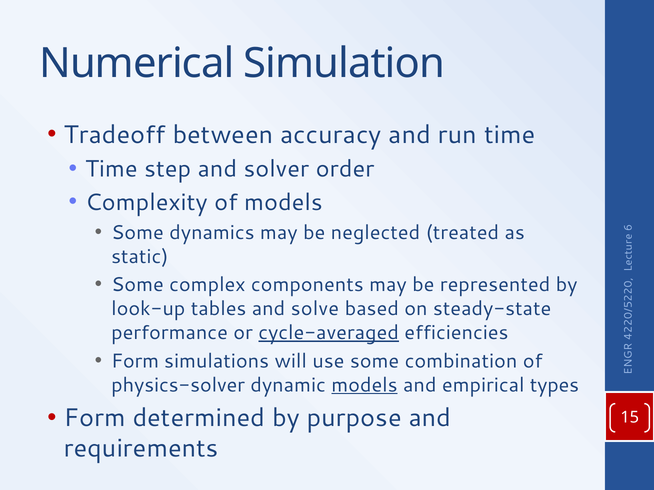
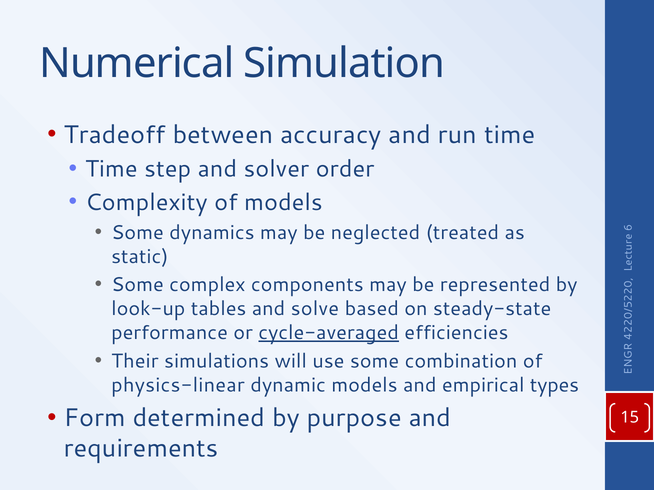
Form at (135, 361): Form -> Their
physics-solver: physics-solver -> physics-linear
models at (364, 385) underline: present -> none
